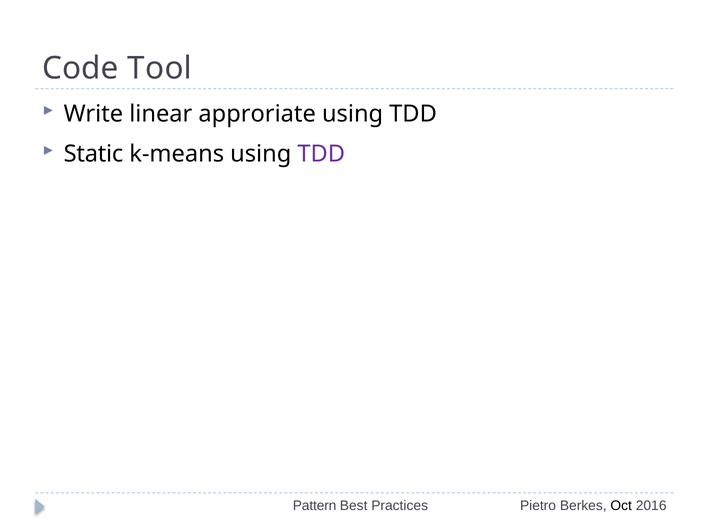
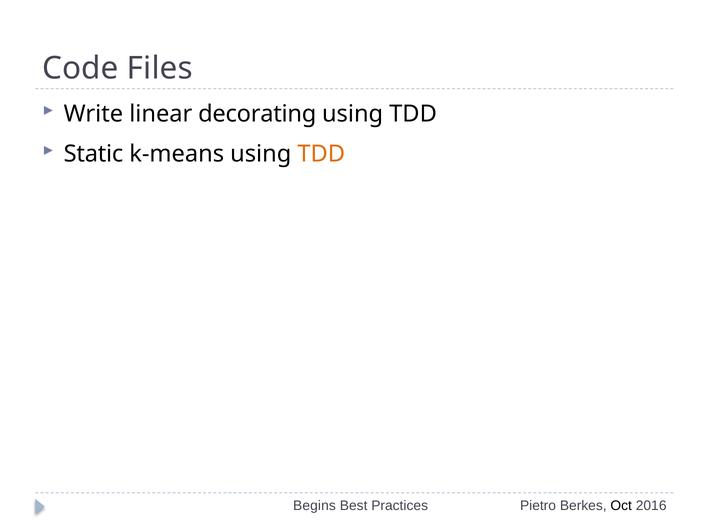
Tool: Tool -> Files
approriate: approriate -> decorating
TDD at (321, 154) colour: purple -> orange
Pattern: Pattern -> Begins
